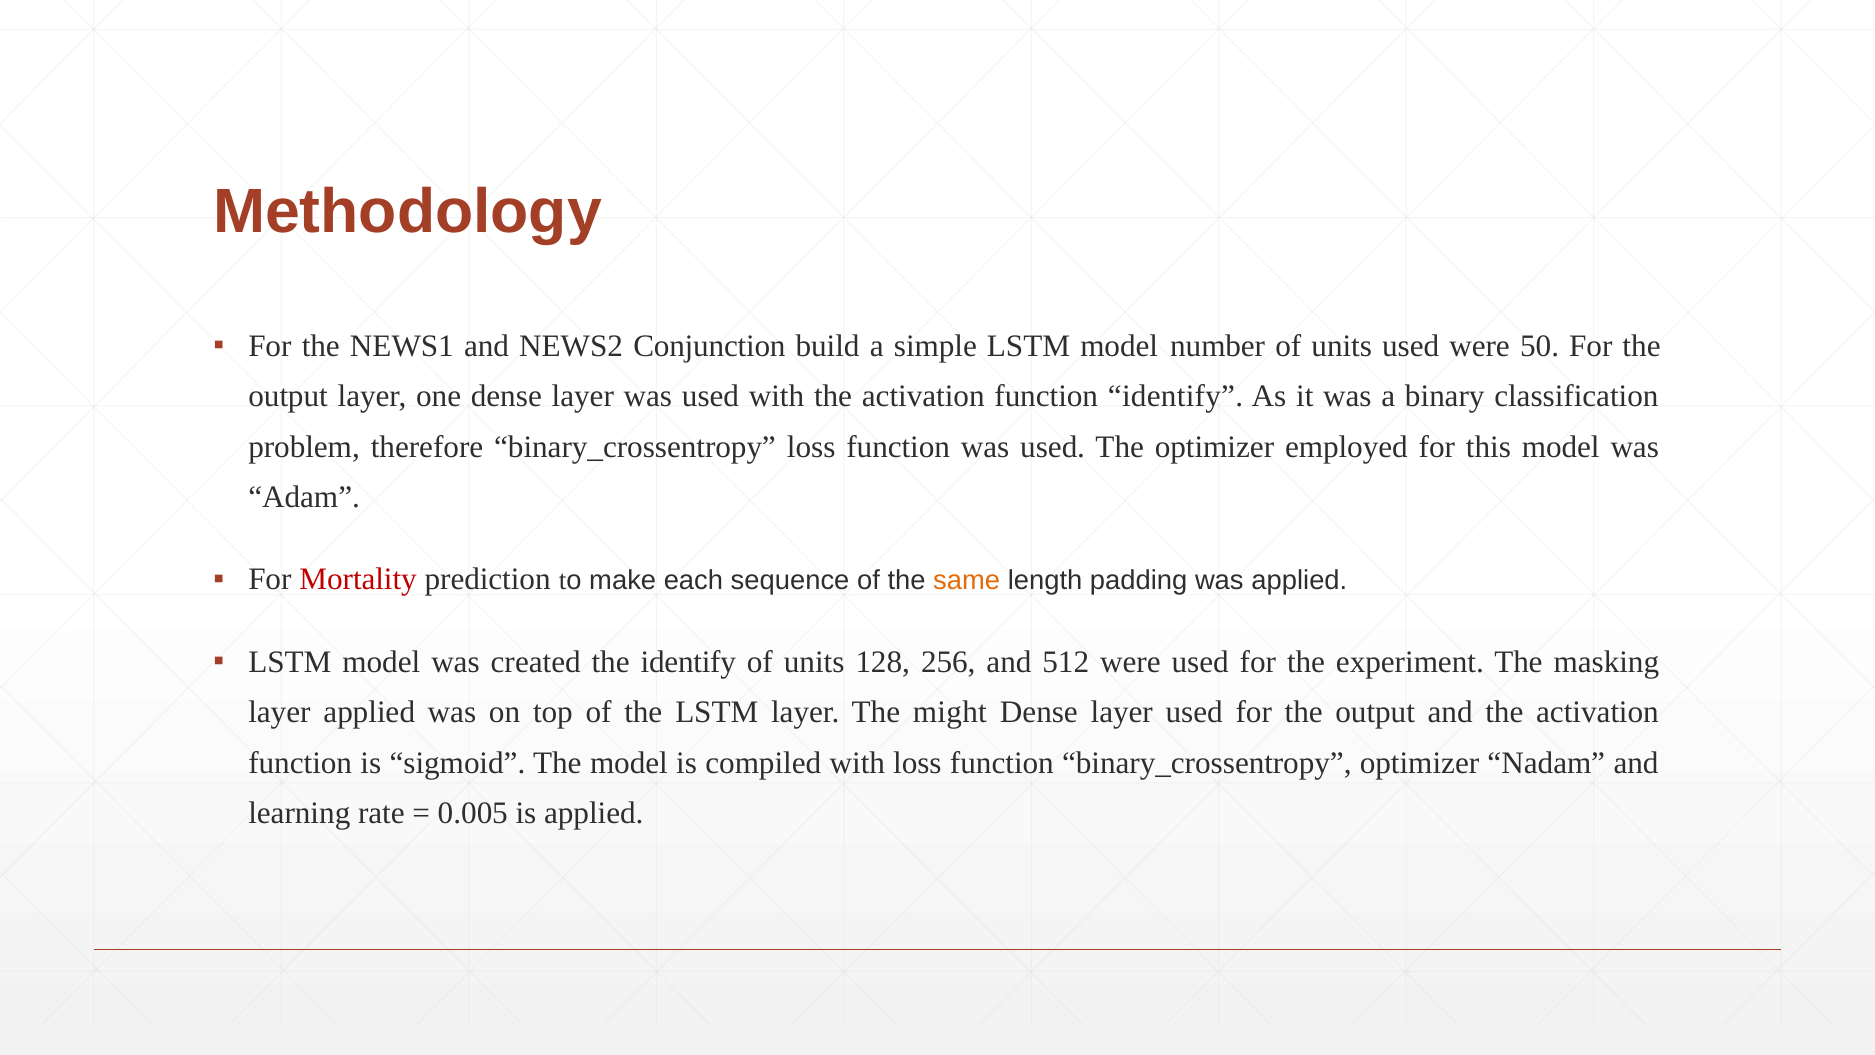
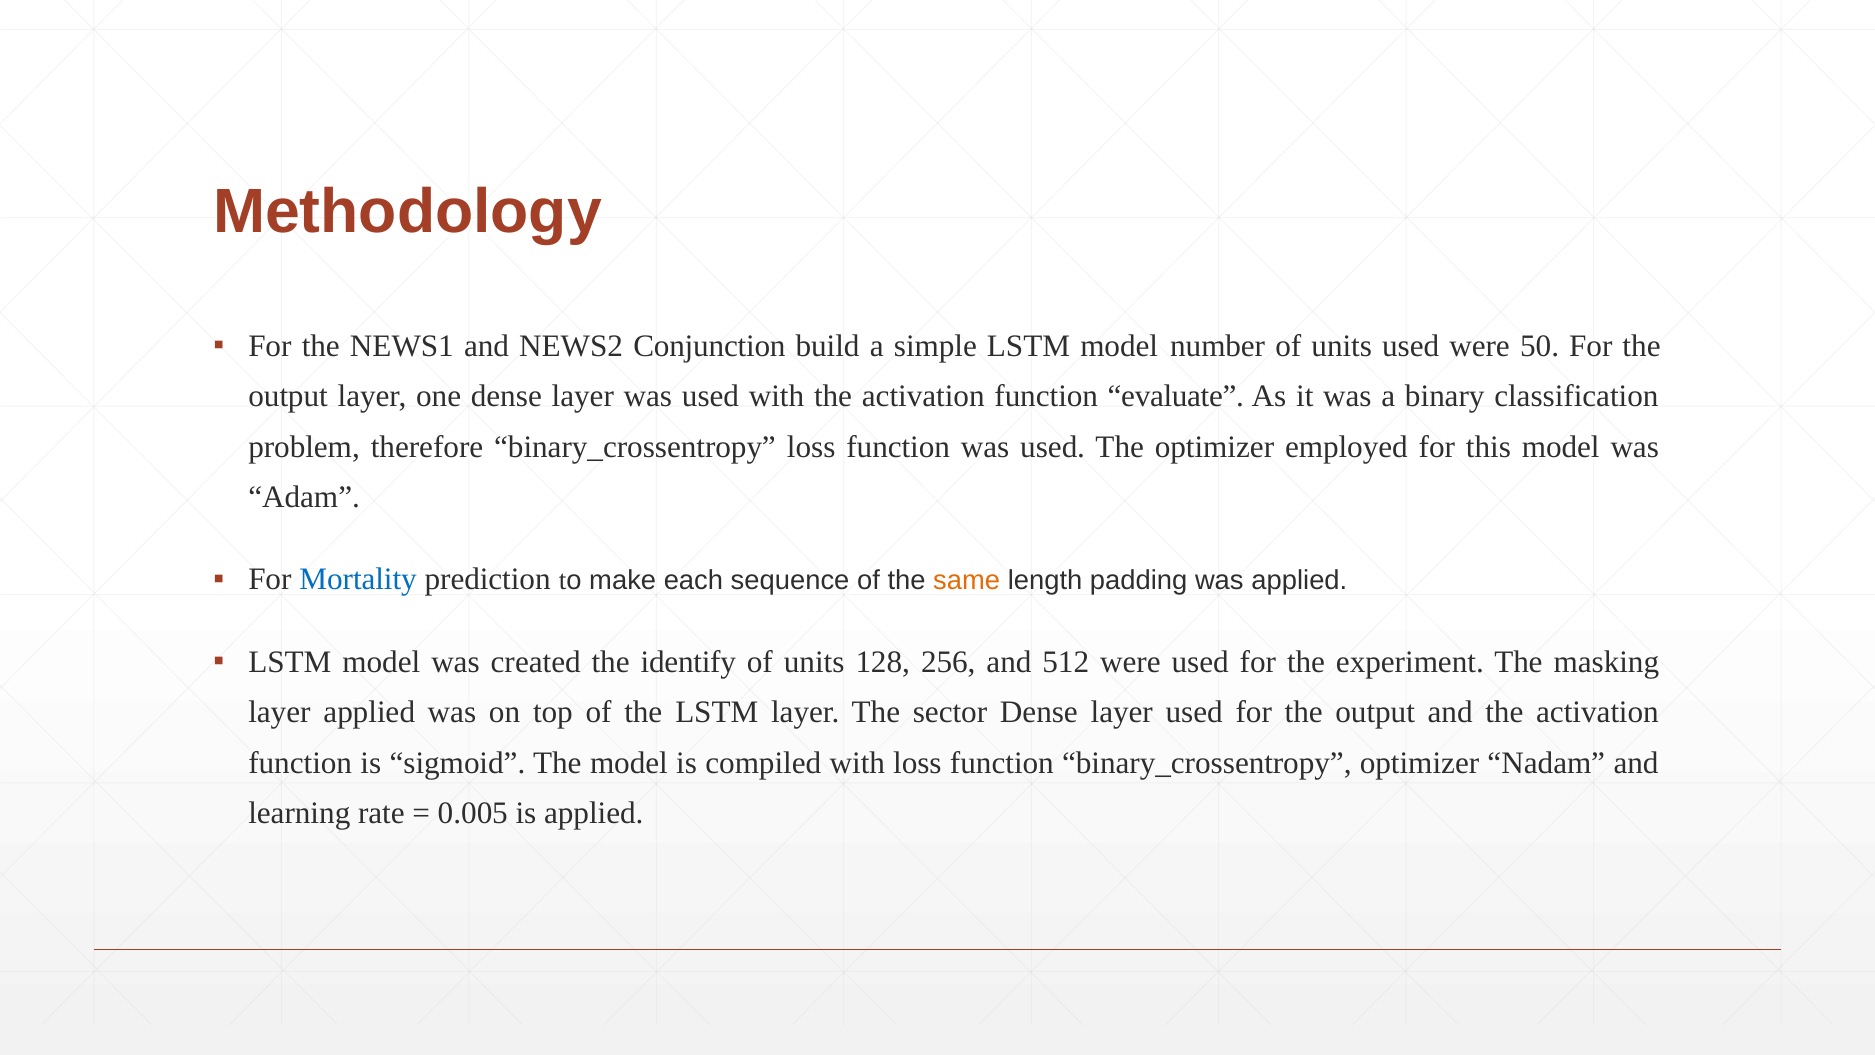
function identify: identify -> evaluate
Mortality colour: red -> blue
might: might -> sector
